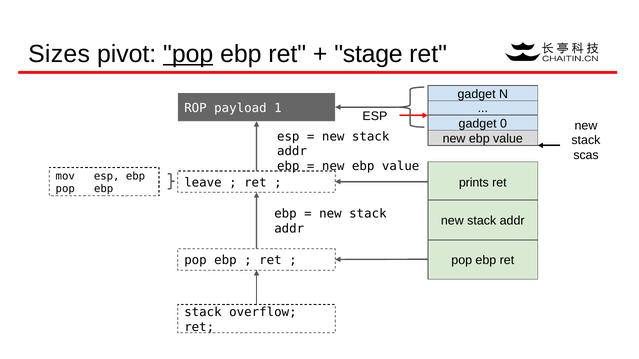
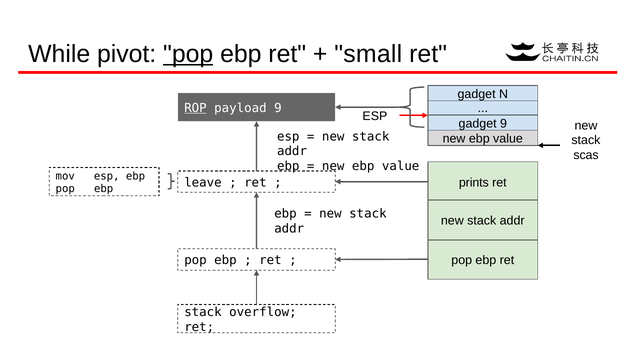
Sizes: Sizes -> While
stage: stage -> small
ROP underline: none -> present
payload 1: 1 -> 9
gadget 0: 0 -> 9
